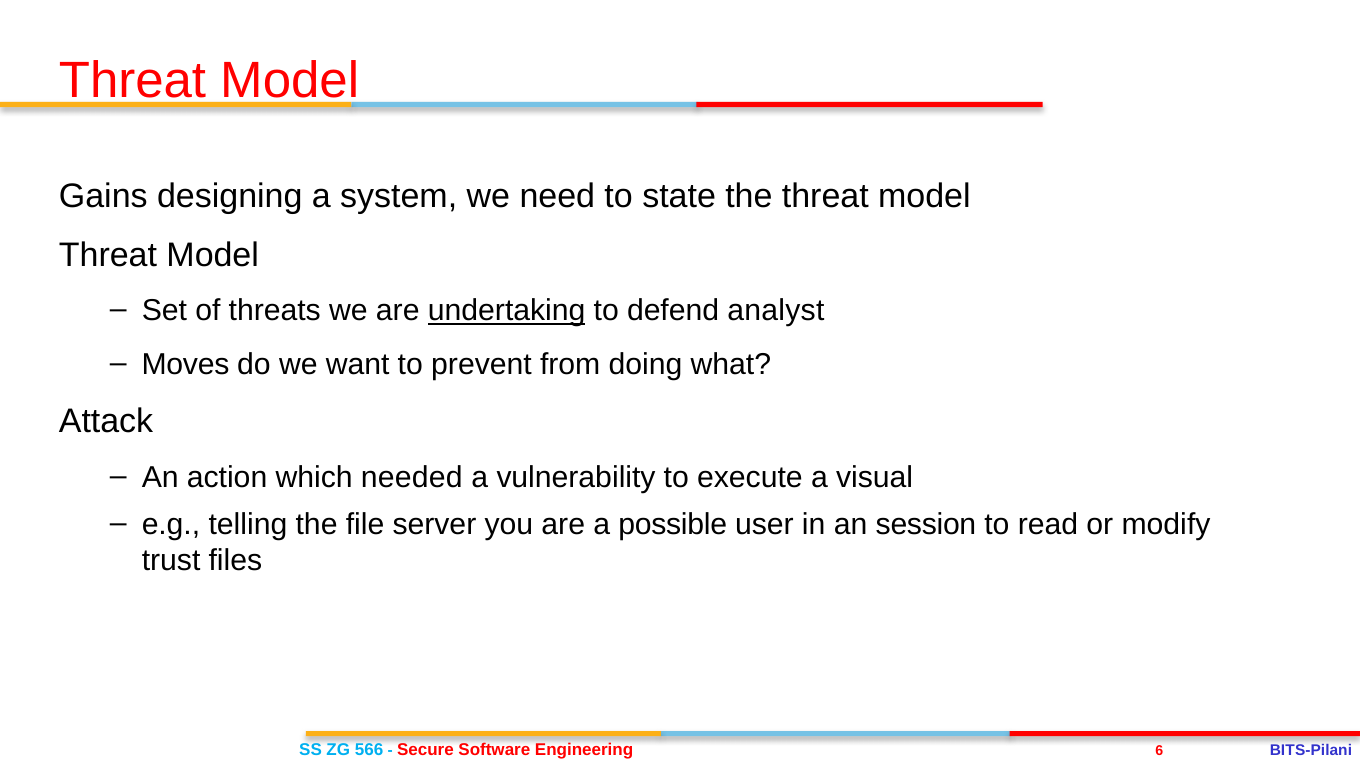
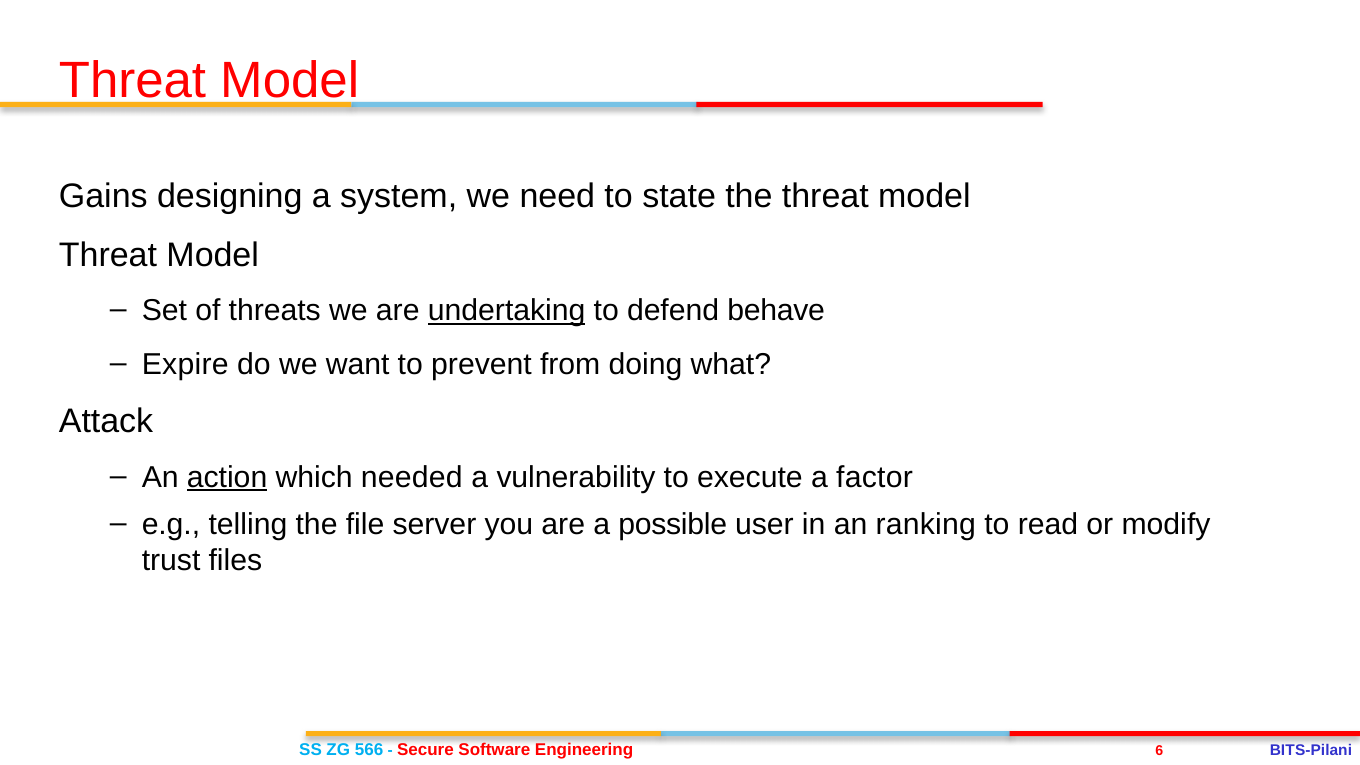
analyst: analyst -> behave
Moves: Moves -> Expire
action underline: none -> present
visual: visual -> factor
session: session -> ranking
